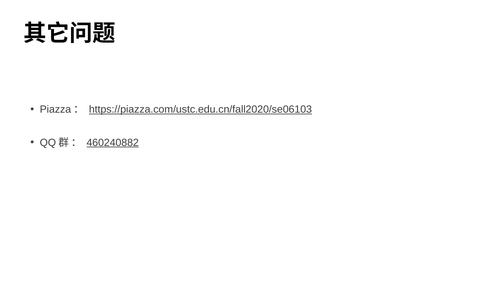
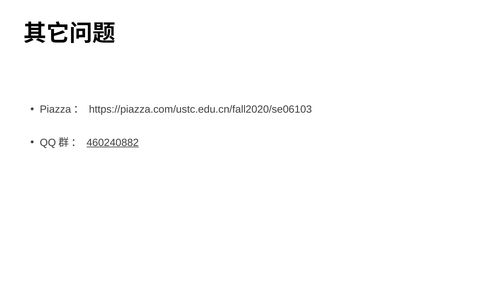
https://piazza.com/ustc.edu.cn/fall2020/se06103 underline: present -> none
